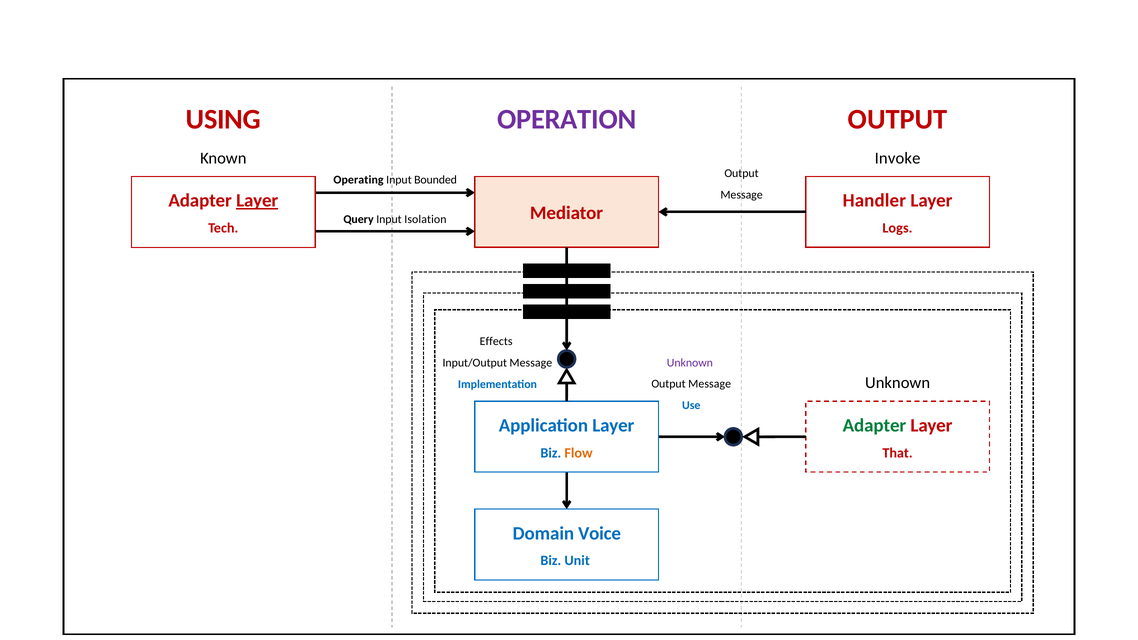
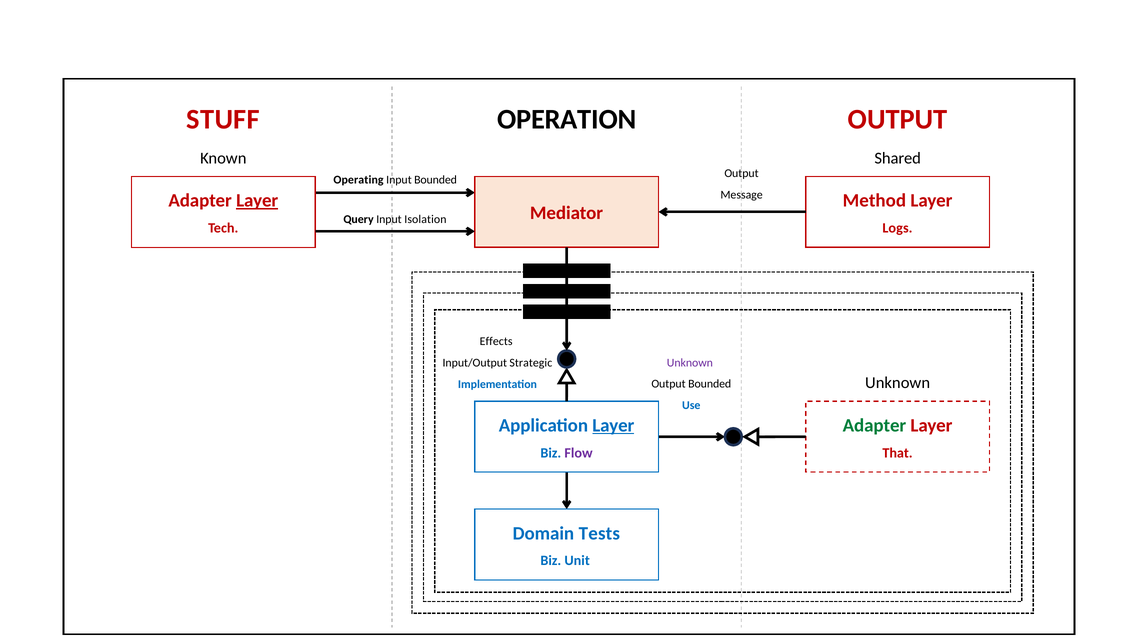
USING: USING -> STUFF
OPERATION colour: purple -> black
Invoke: Invoke -> Shared
Handler: Handler -> Method
Input/Output Message: Message -> Strategic
Message at (710, 384): Message -> Bounded
Layer at (613, 425) underline: none -> present
Flow colour: orange -> purple
Voice: Voice -> Tests
